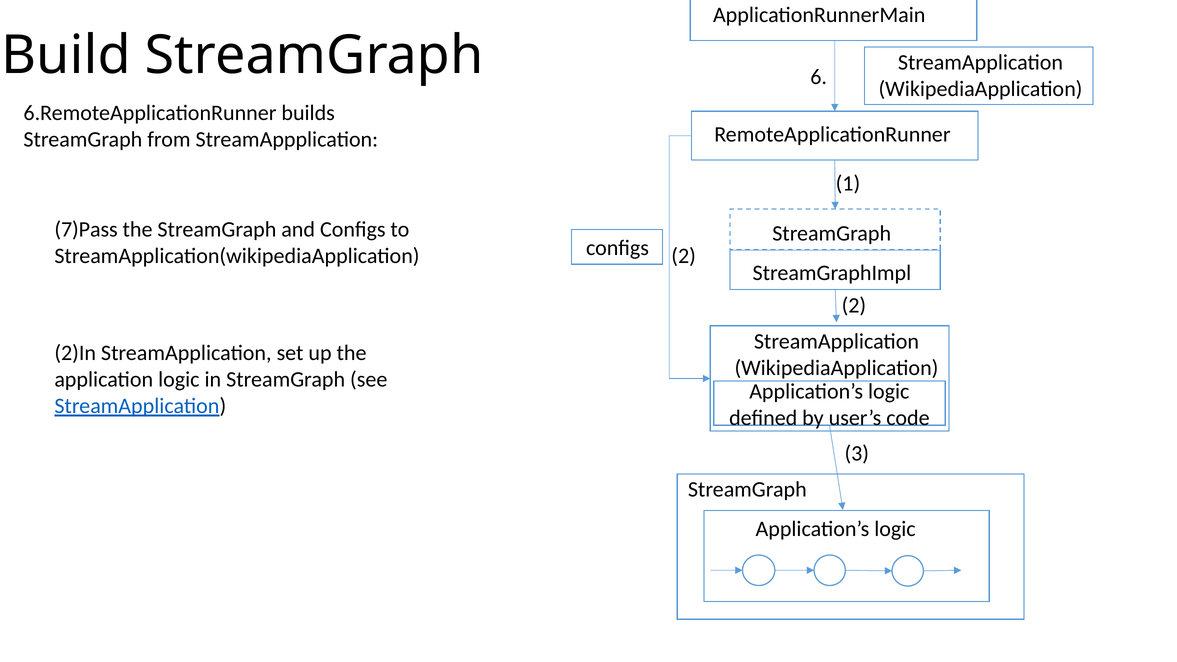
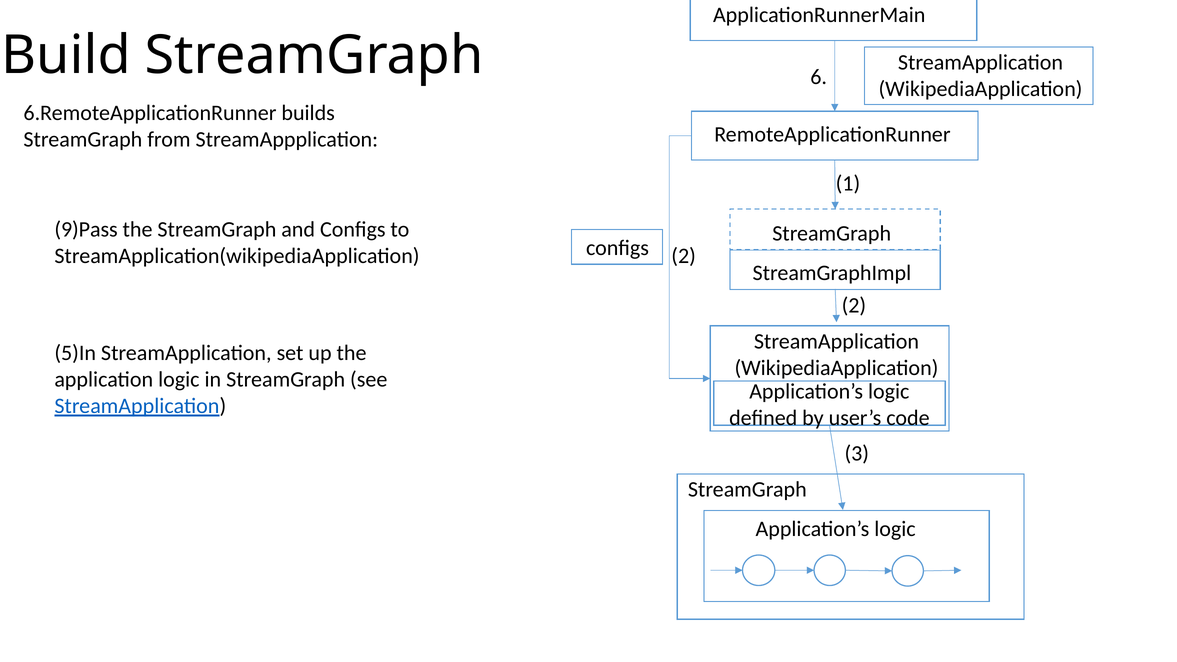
7)Pass: 7)Pass -> 9)Pass
2)In: 2)In -> 5)In
